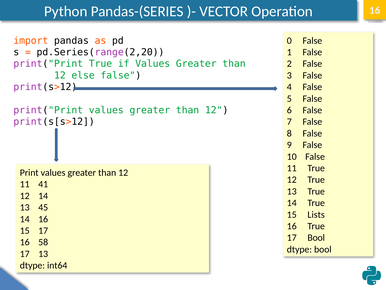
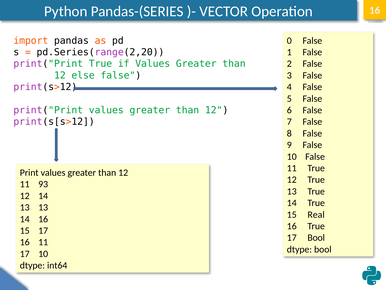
41: 41 -> 93
13 45: 45 -> 13
Lists: Lists -> Real
16 58: 58 -> 11
17 13: 13 -> 10
